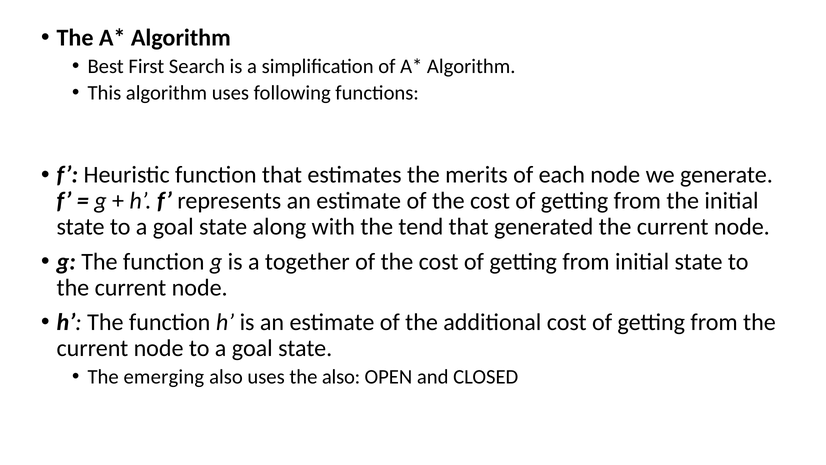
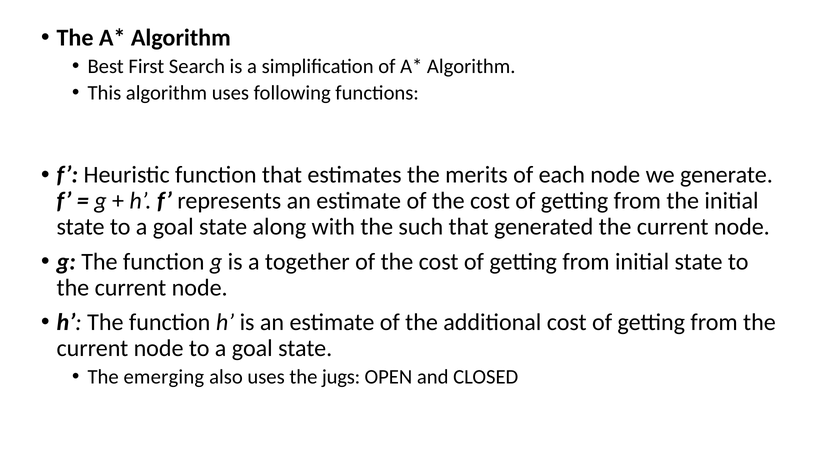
tend: tend -> such
the also: also -> jugs
